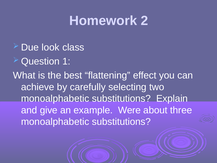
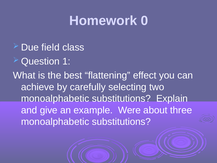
2: 2 -> 0
look: look -> field
